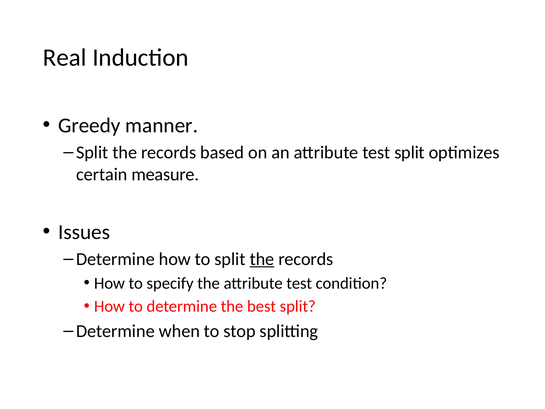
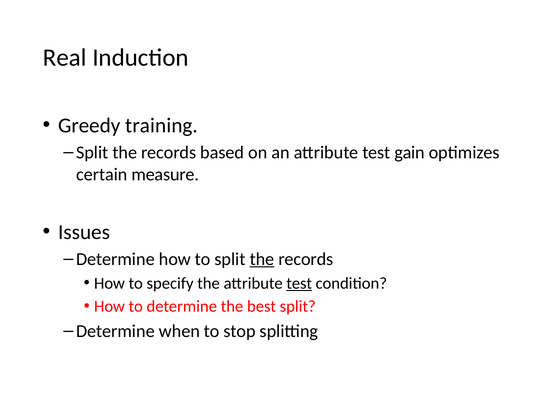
manner: manner -> training
test split: split -> gain
test at (299, 283) underline: none -> present
